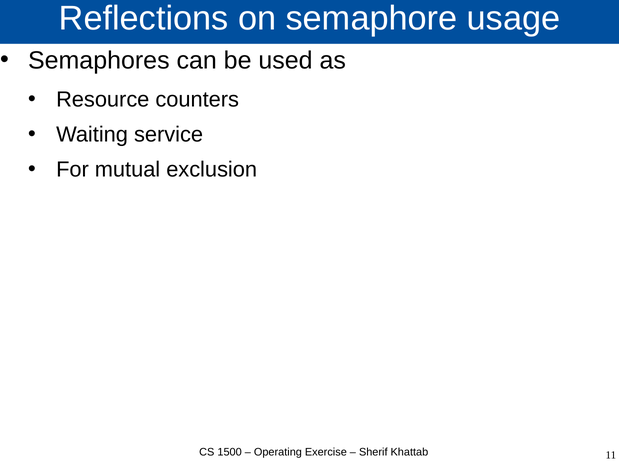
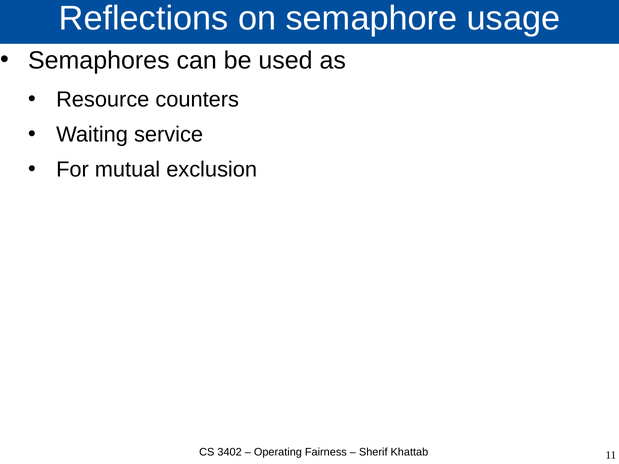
1500: 1500 -> 3402
Exercise: Exercise -> Fairness
